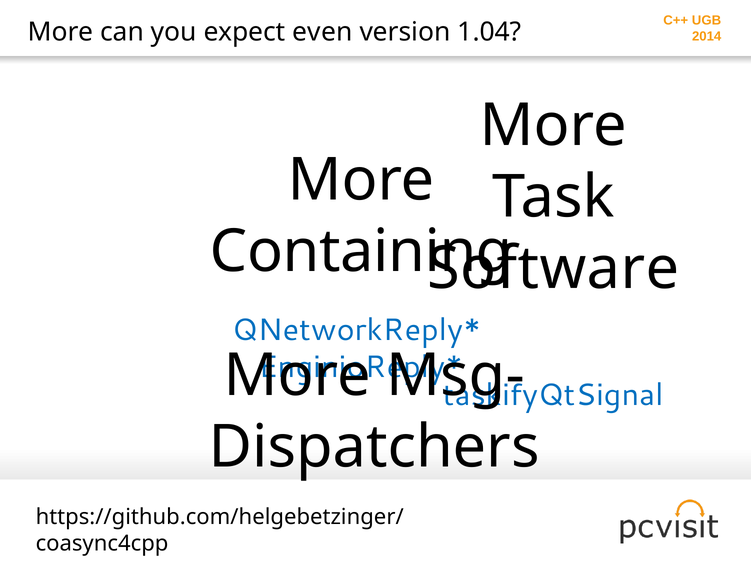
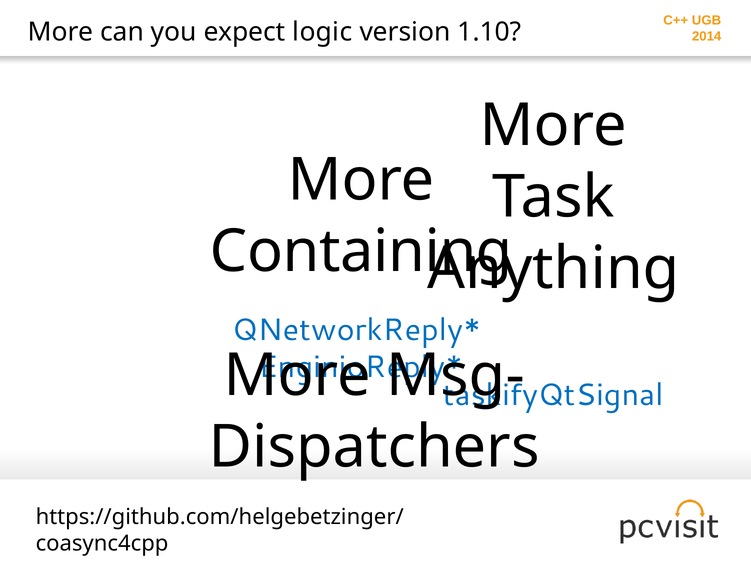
even: even -> logic
1.04: 1.04 -> 1.10
Software: Software -> Anything
